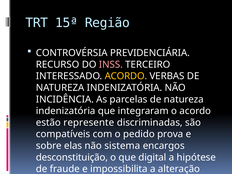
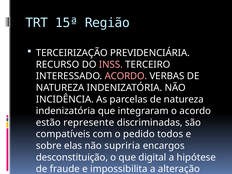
CONTROVÉRSIA: CONTROVÉRSIA -> TERCEIRIZAÇÃO
ACORDO at (126, 76) colour: yellow -> pink
prova: prova -> todos
sistema: sistema -> supriria
